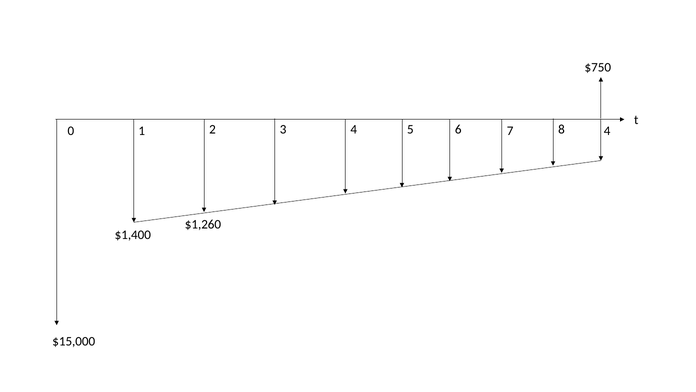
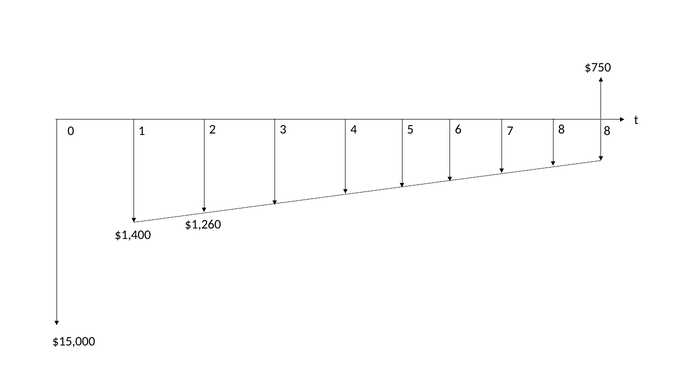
0 4: 4 -> 8
